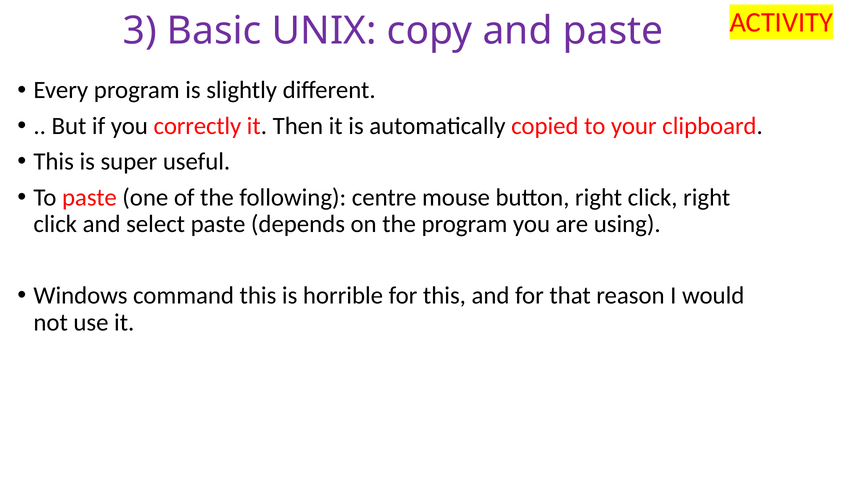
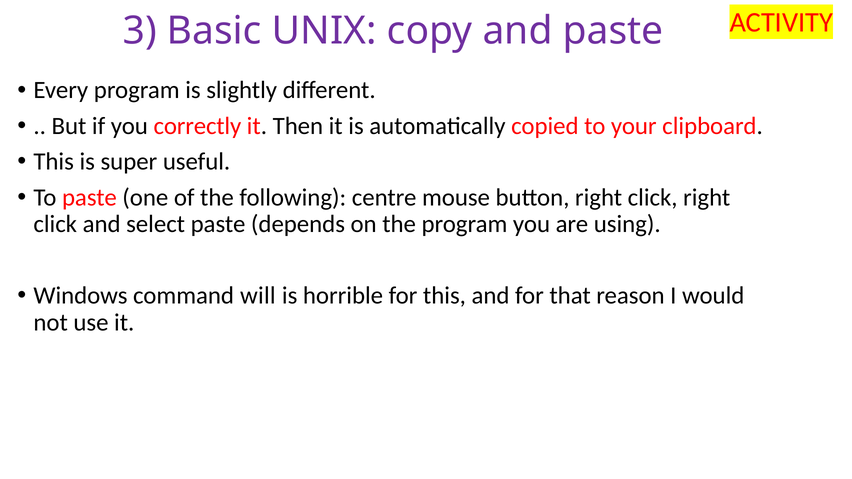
command this: this -> will
